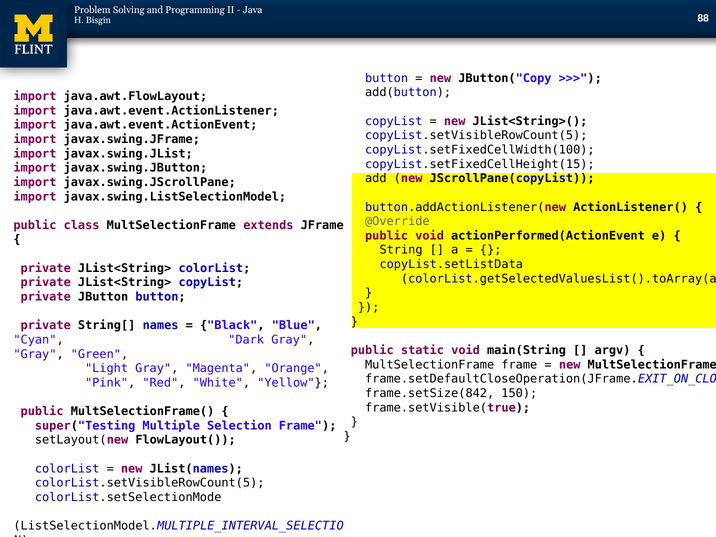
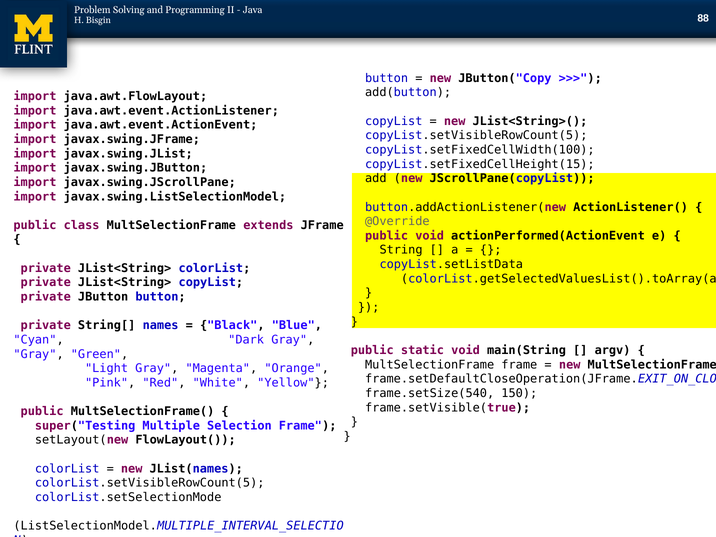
frame.setSize(842: frame.setSize(842 -> frame.setSize(540
